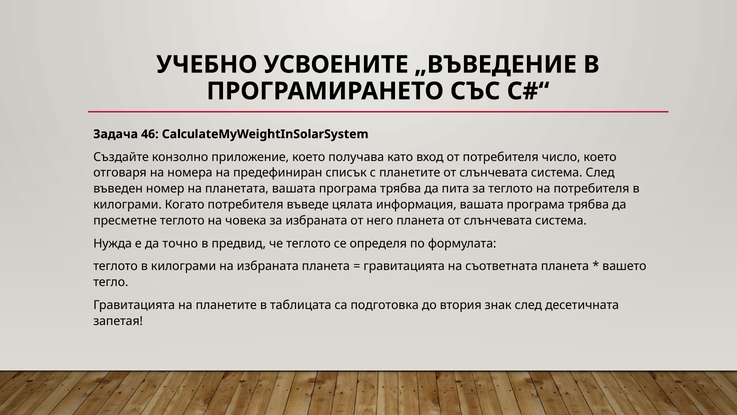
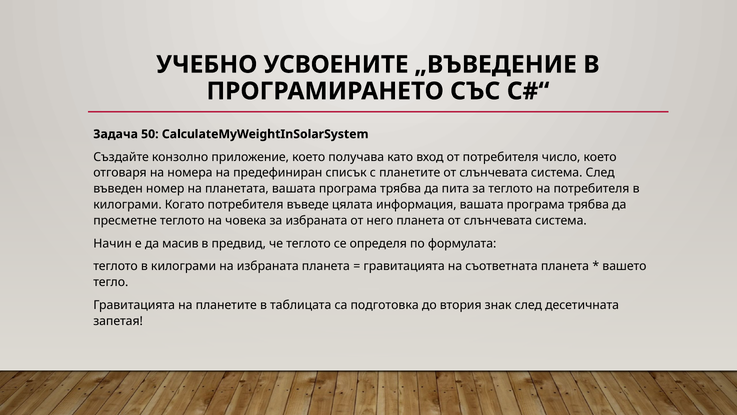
46: 46 -> 50
Нужда: Нужда -> Начин
точно: точно -> масив
